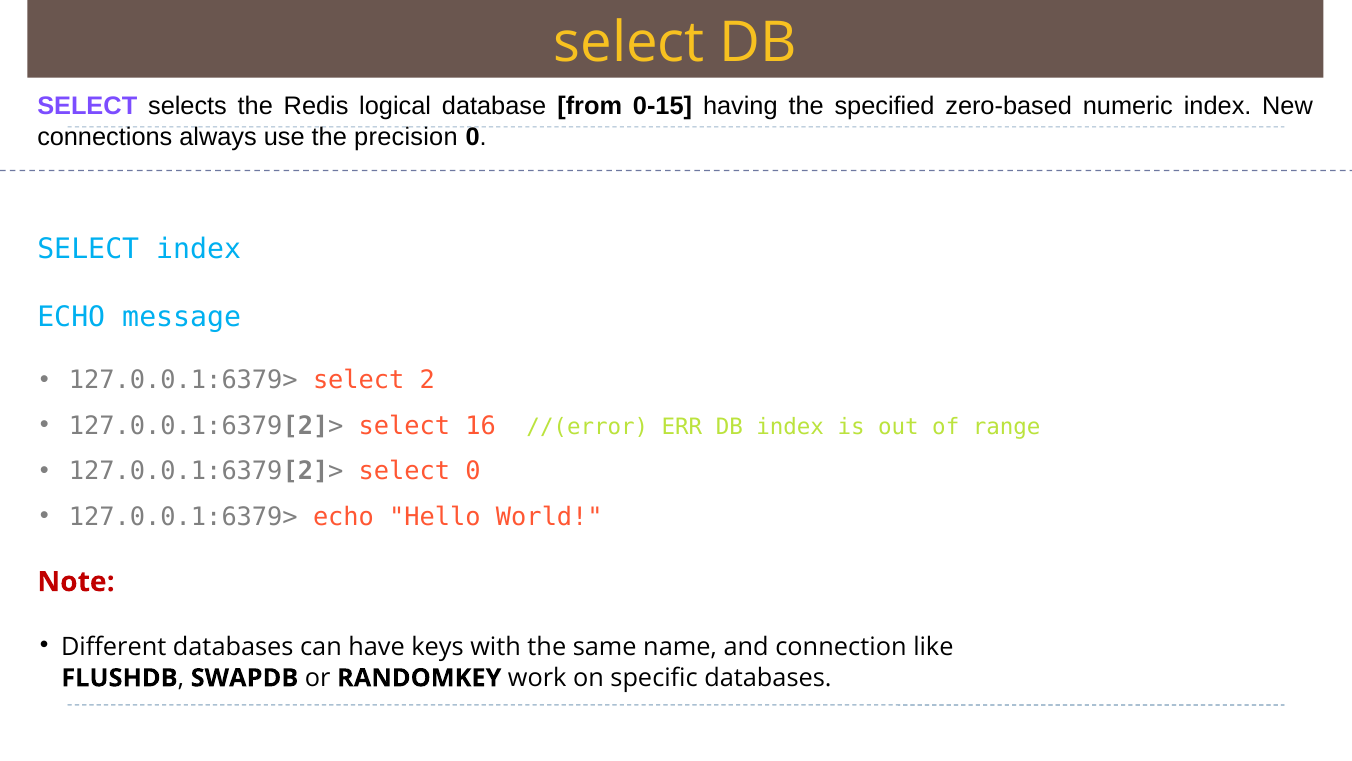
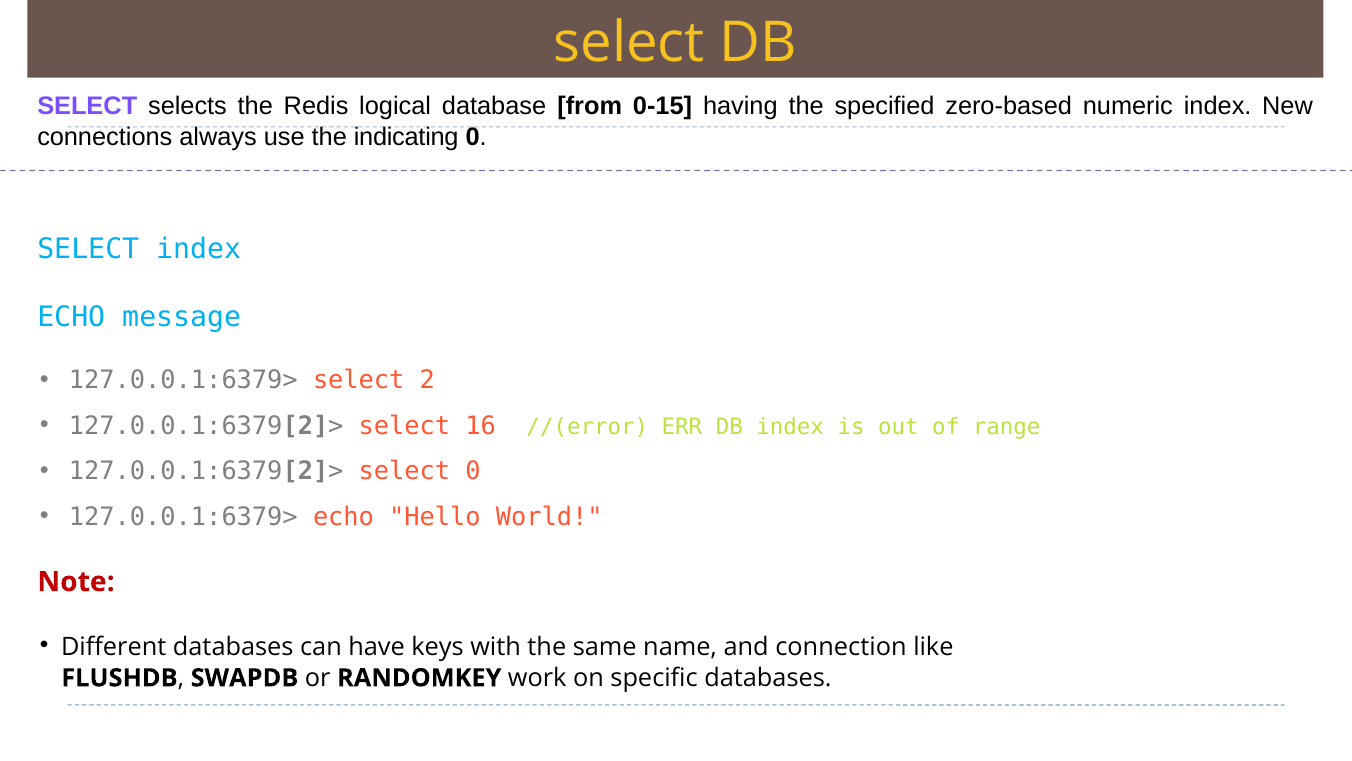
precision: precision -> indicating
